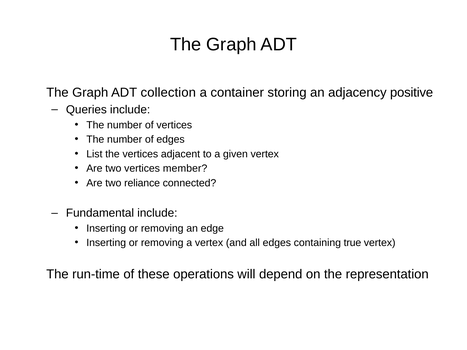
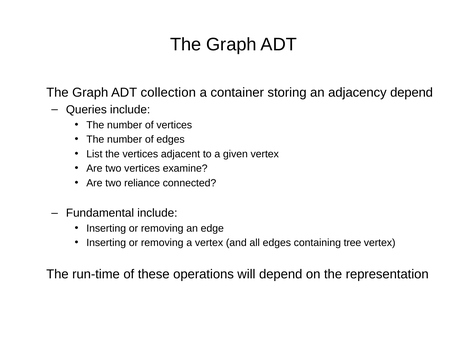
adjacency positive: positive -> depend
member: member -> examine
true: true -> tree
